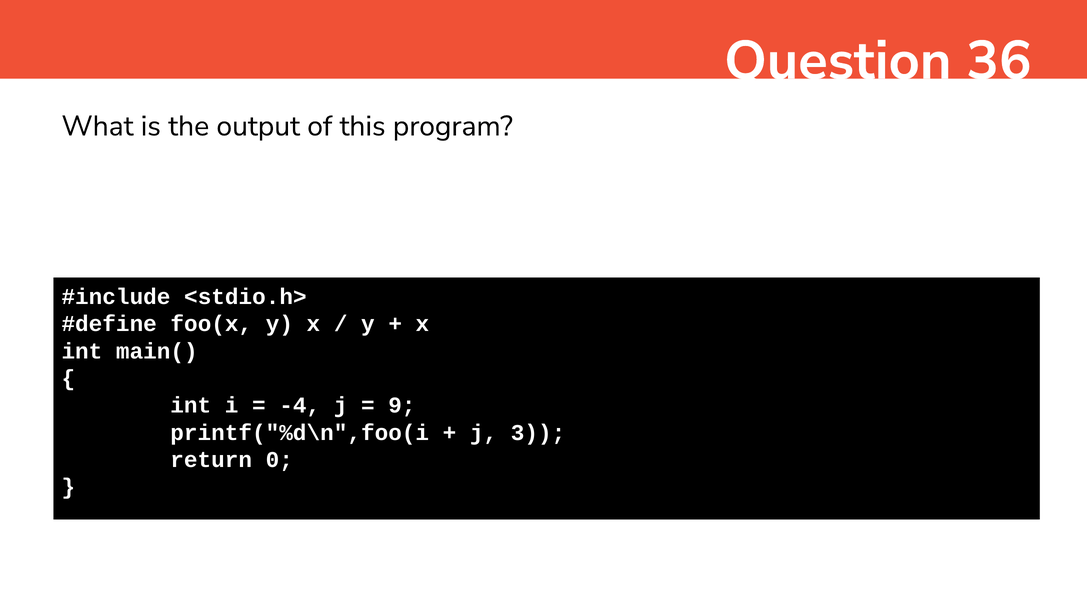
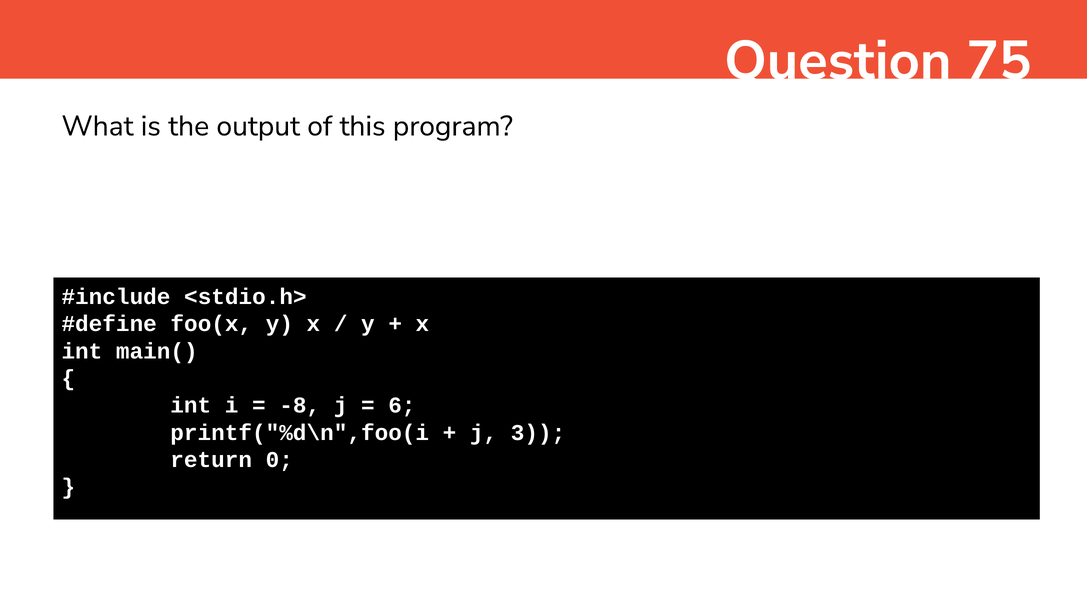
36: 36 -> 75
-4: -4 -> -8
9: 9 -> 6
